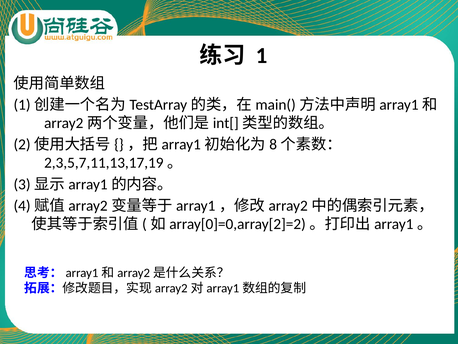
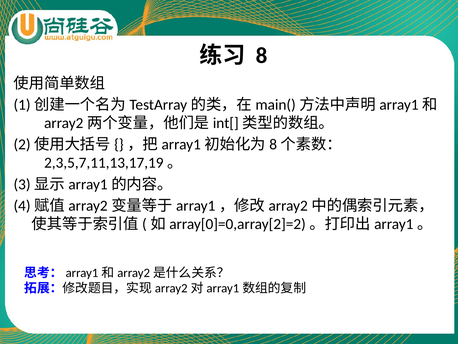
1: 1 -> 8
